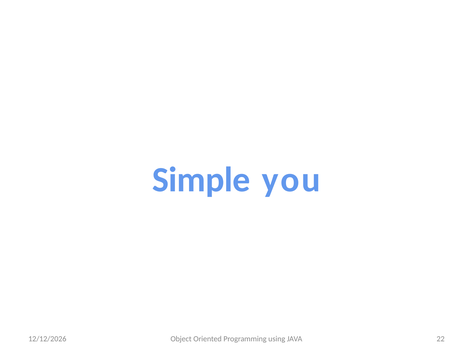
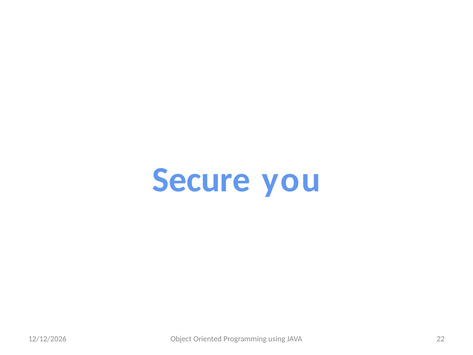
Simple: Simple -> Secure
